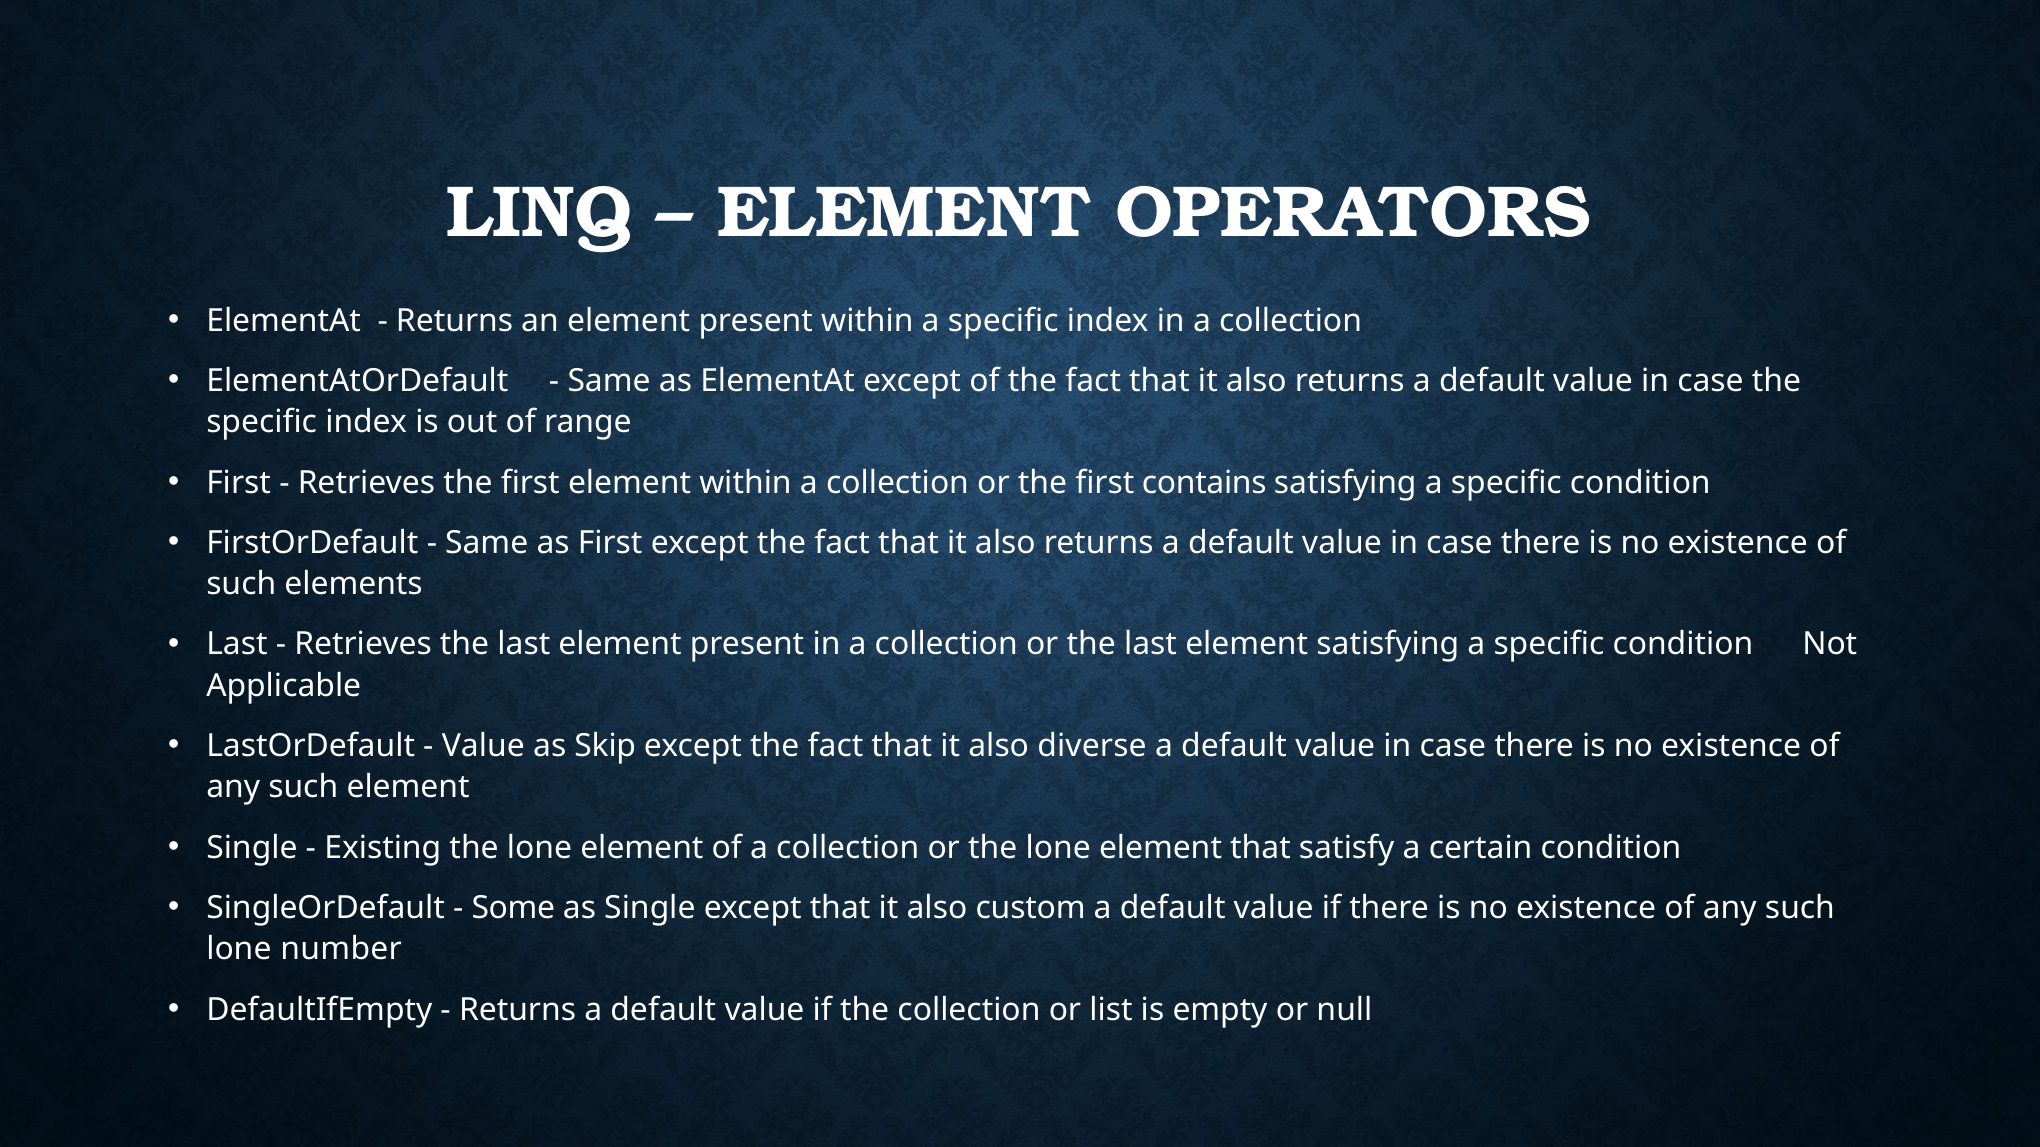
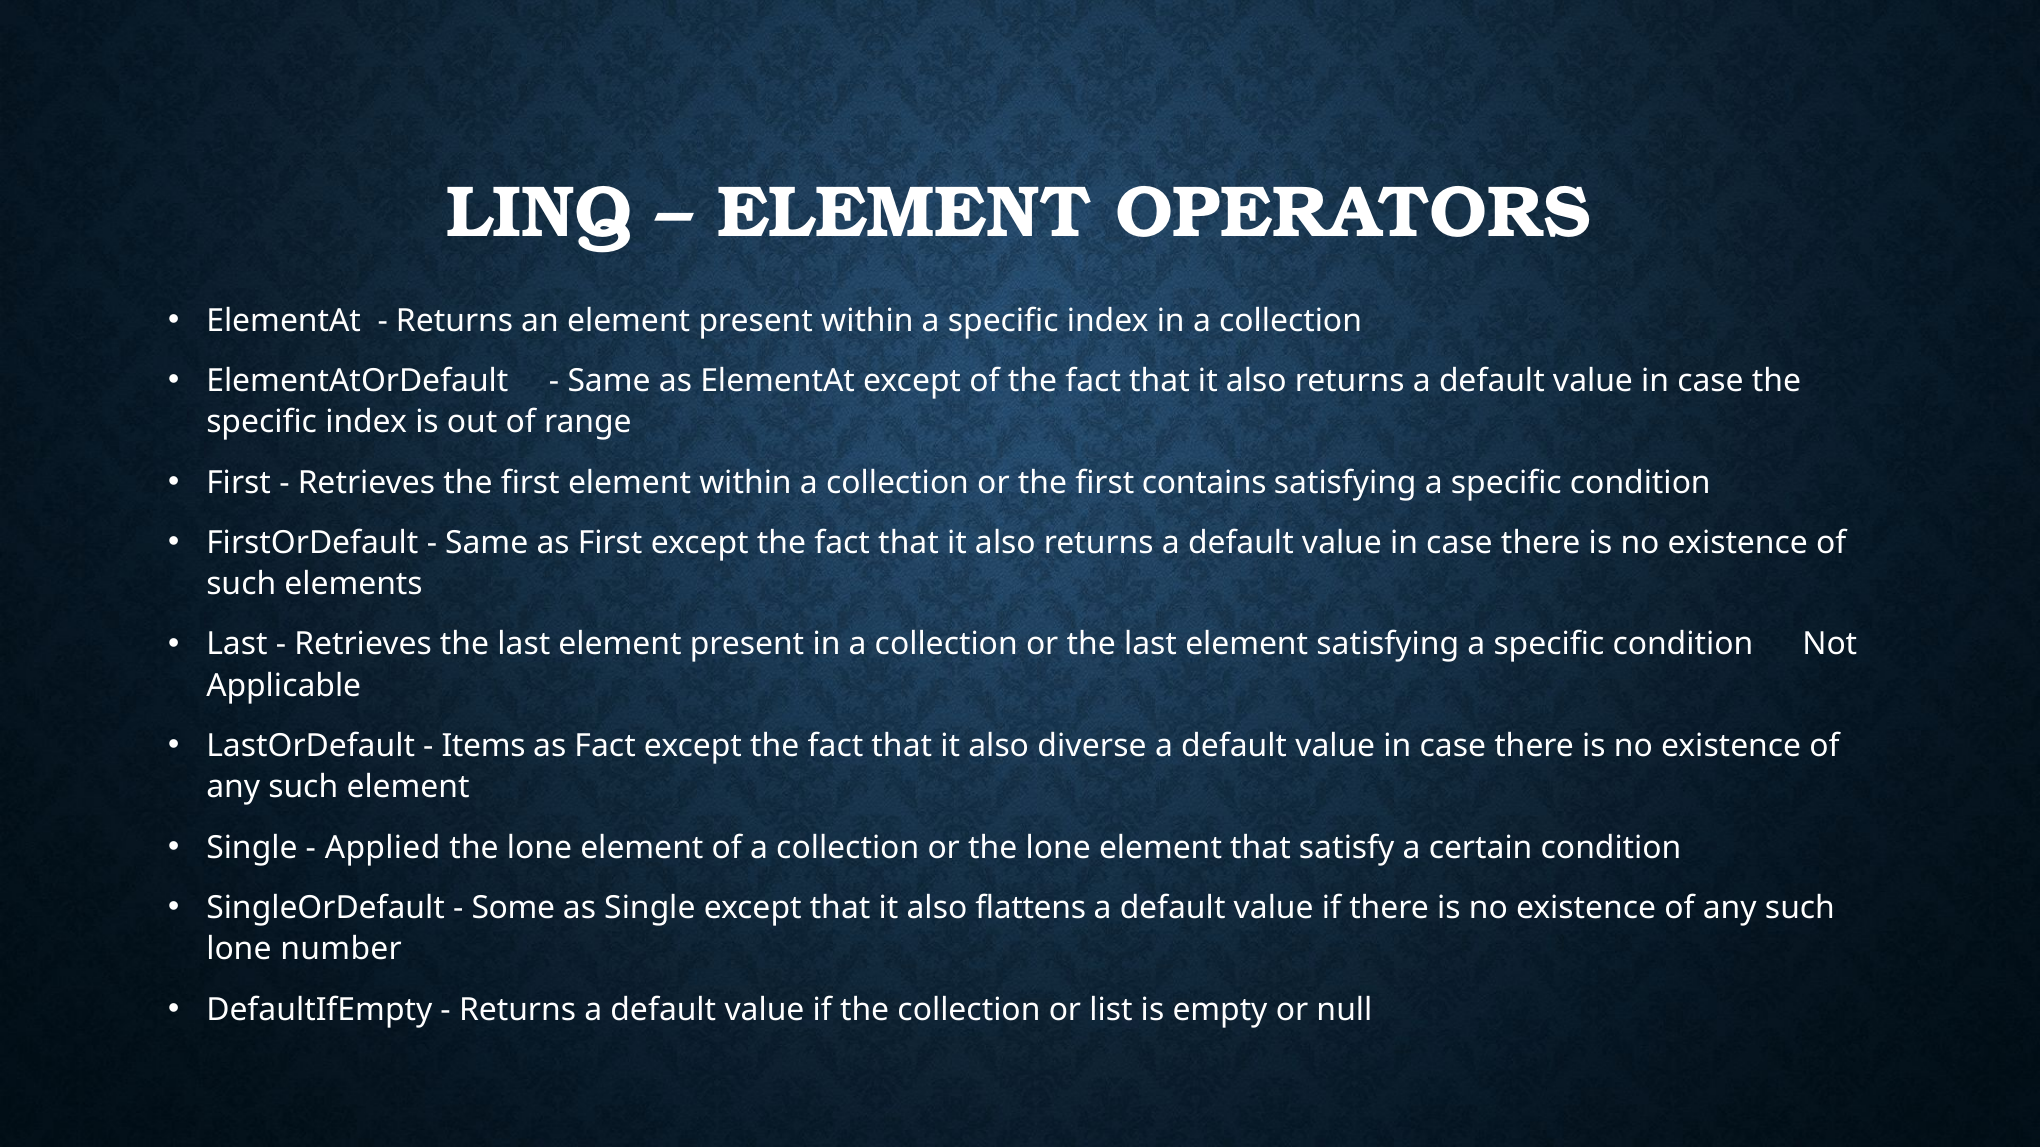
Value at (483, 746): Value -> Items
as Skip: Skip -> Fact
Existing: Existing -> Applied
custom: custom -> flattens
